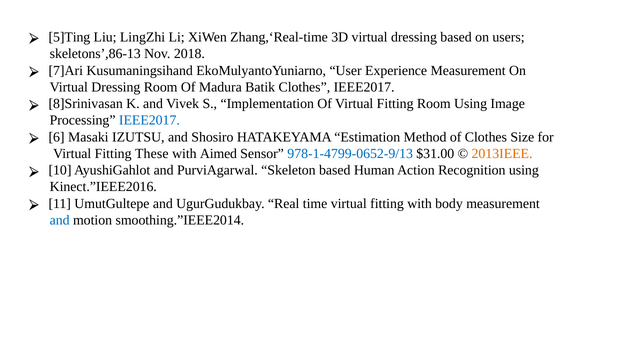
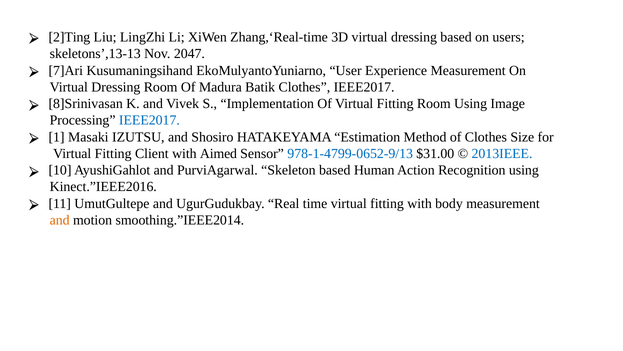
5]Ting: 5]Ting -> 2]Ting
skeletons’,86-13: skeletons’,86-13 -> skeletons’,13-13
2018: 2018 -> 2047
6: 6 -> 1
These: These -> Client
2013IEEE colour: orange -> blue
and at (60, 220) colour: blue -> orange
